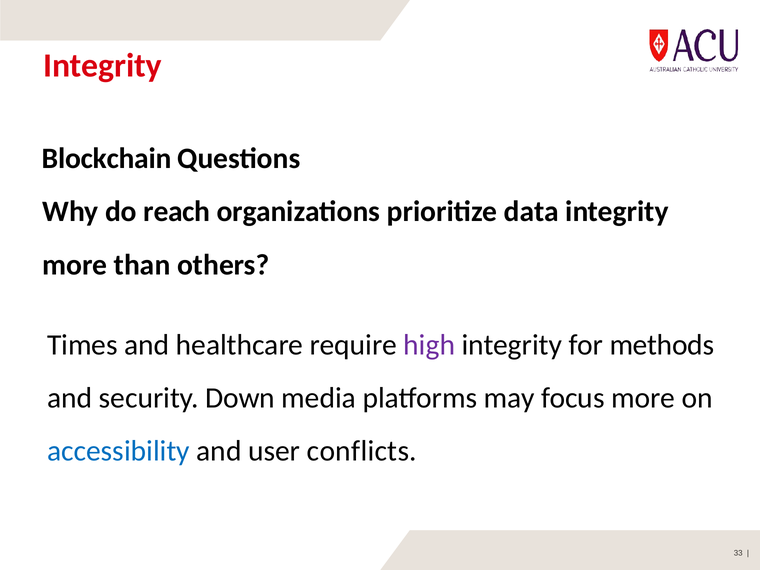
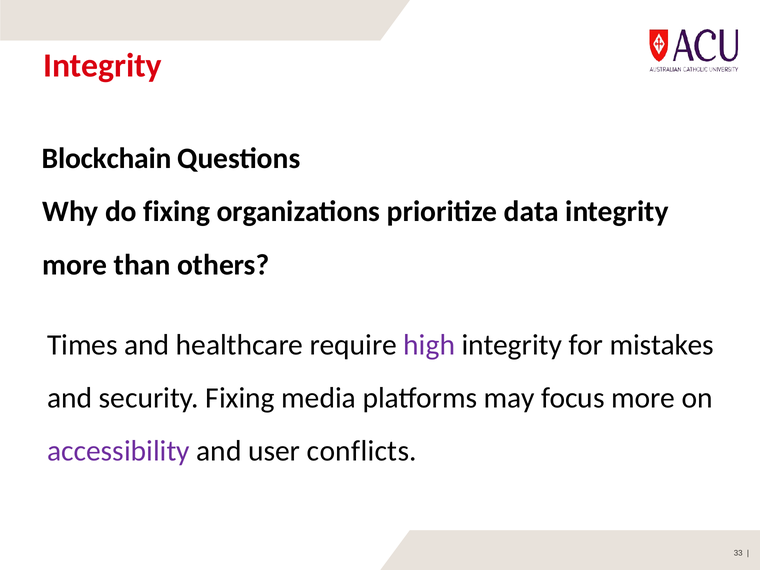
do reach: reach -> fixing
methods: methods -> mistakes
security Down: Down -> Fixing
accessibility colour: blue -> purple
